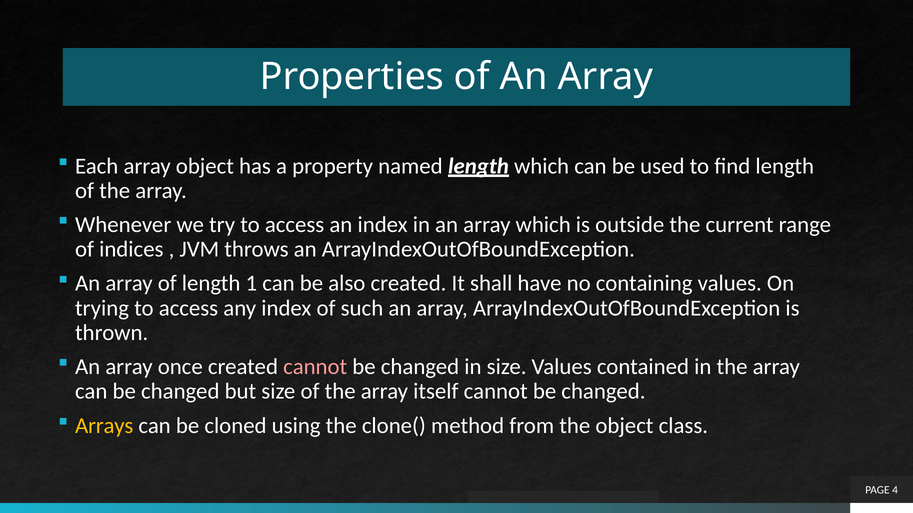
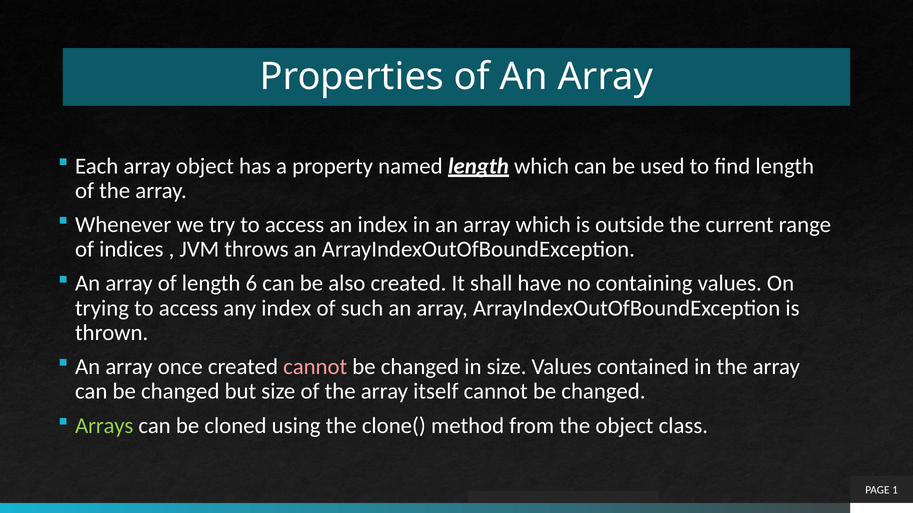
1: 1 -> 6
Arrays colour: yellow -> light green
4: 4 -> 1
